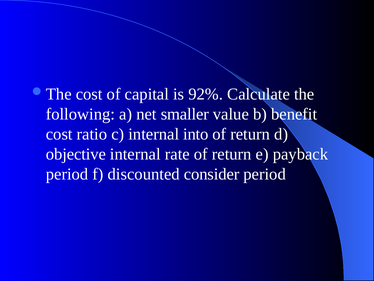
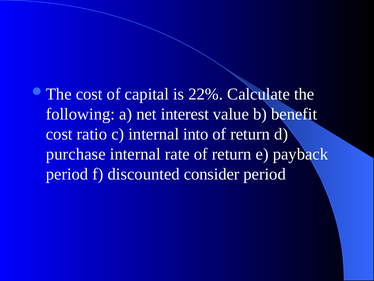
92%: 92% -> 22%
smaller: smaller -> interest
objective: objective -> purchase
